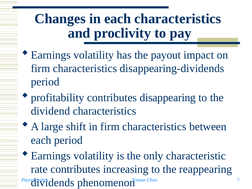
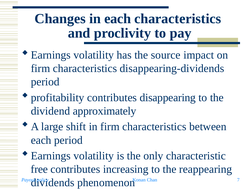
the payout: payout -> source
dividend characteristics: characteristics -> approximately
rate: rate -> free
